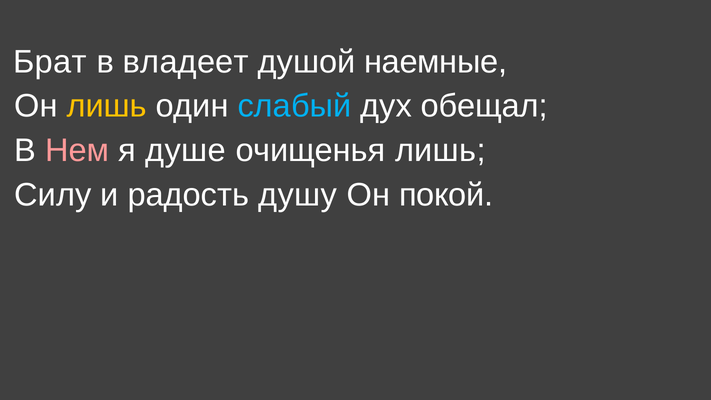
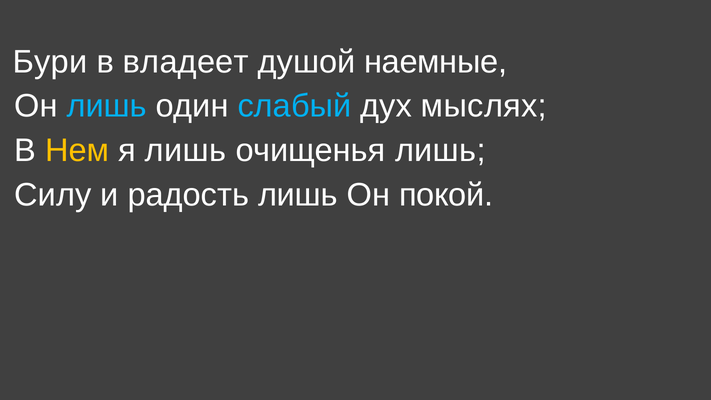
Брат: Брат -> Бури
лишь at (107, 106) colour: yellow -> light blue
обещал: обещал -> мыслях
Нем colour: pink -> yellow
я душе: душе -> лишь
радость душу: душу -> лишь
